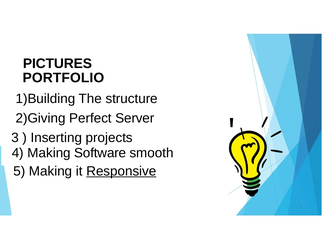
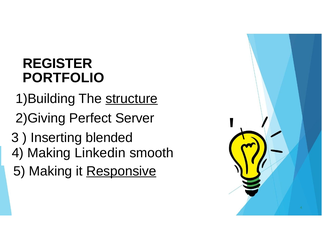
PICTURES: PICTURES -> REGISTER
structure underline: none -> present
projects: projects -> blended
Software: Software -> Linkedin
